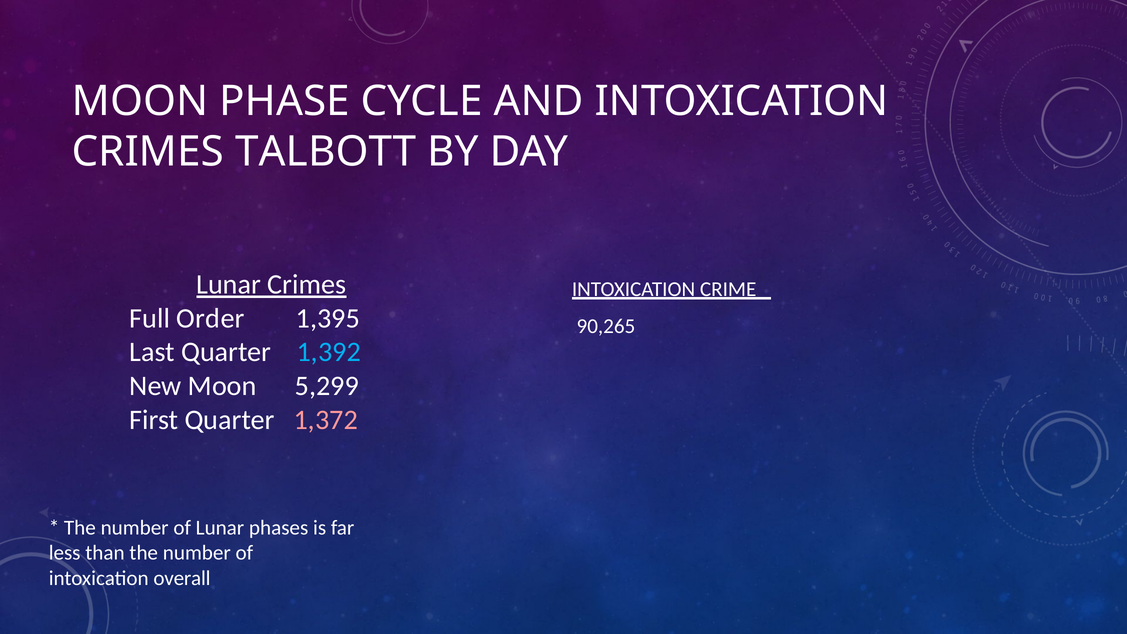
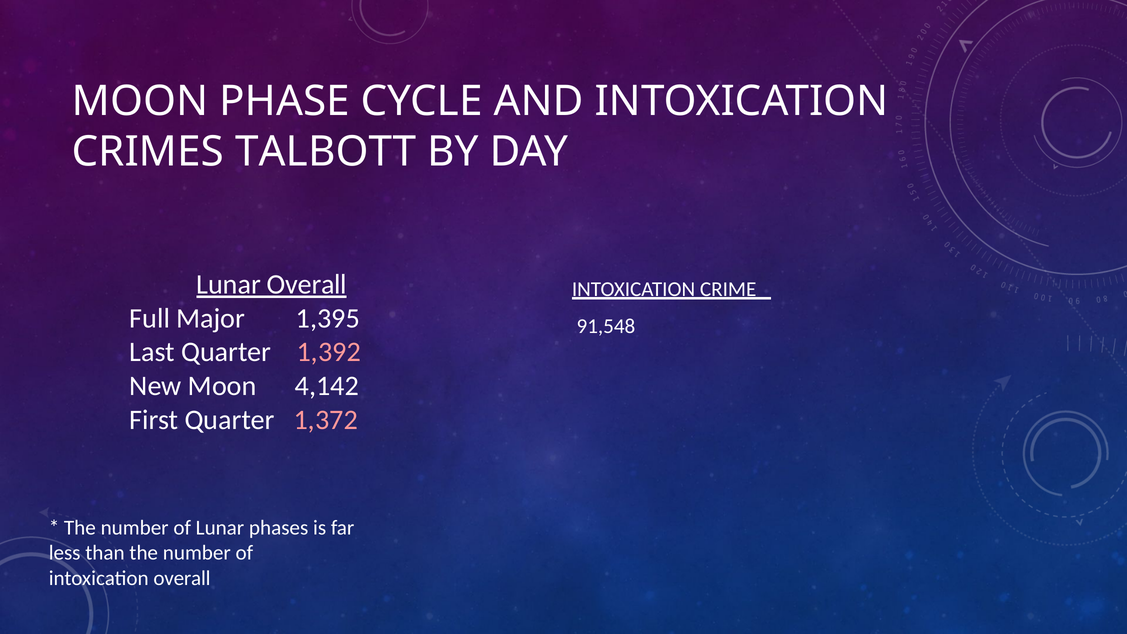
Lunar Crimes: Crimes -> Overall
Order: Order -> Major
90,265: 90,265 -> 91,548
1,392 colour: light blue -> pink
5,299: 5,299 -> 4,142
